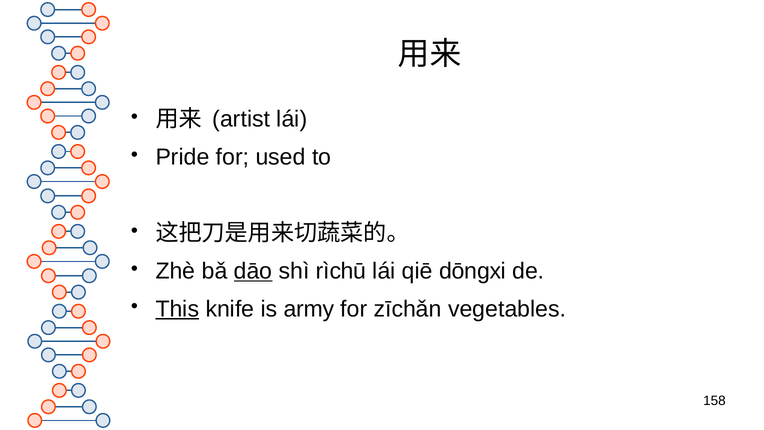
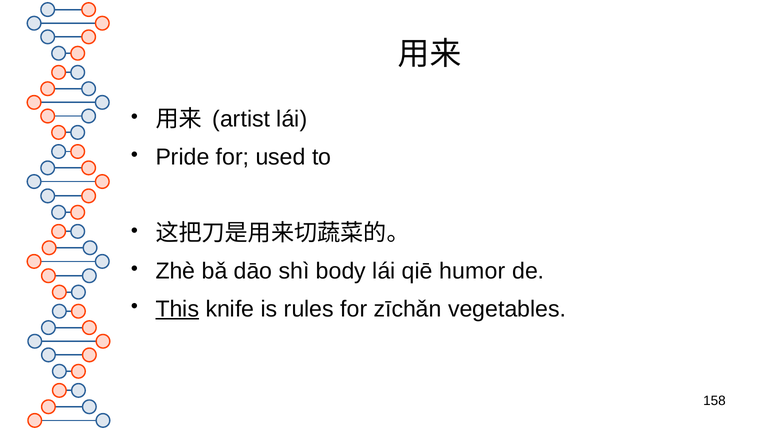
dāo underline: present -> none
rìchū: rìchū -> body
dōngxi: dōngxi -> humor
army: army -> rules
